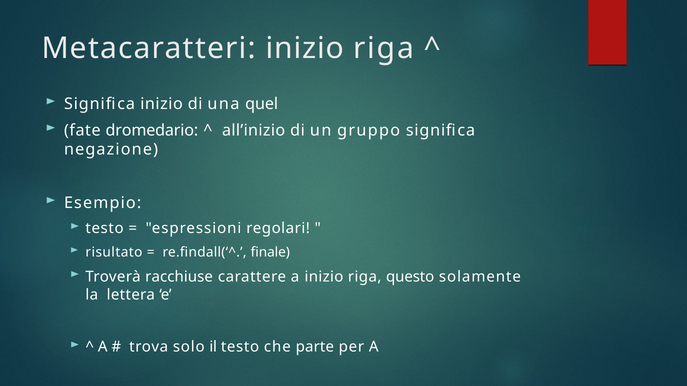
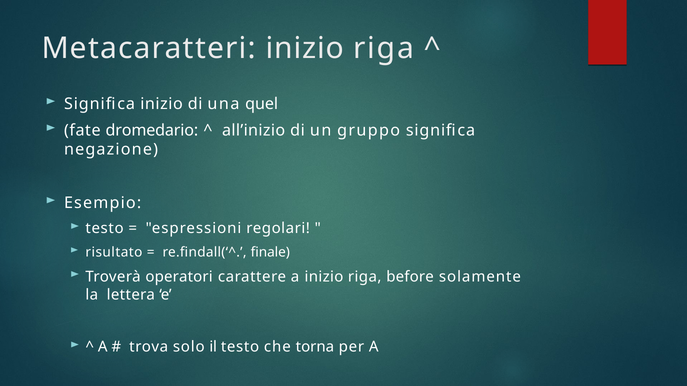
racchiuse: racchiuse -> operatori
questo: questo -> before
parte: parte -> torna
